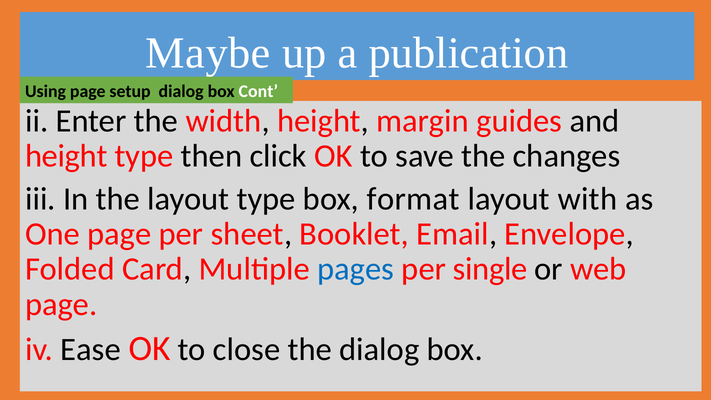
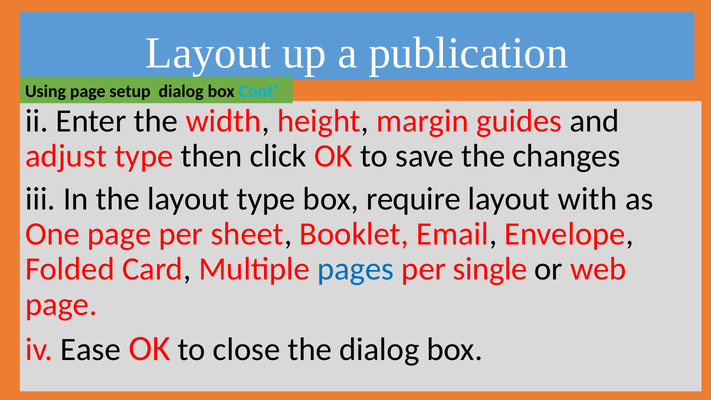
Maybe at (208, 53): Maybe -> Layout
Cont colour: white -> light blue
height at (66, 156): height -> adjust
format: format -> require
